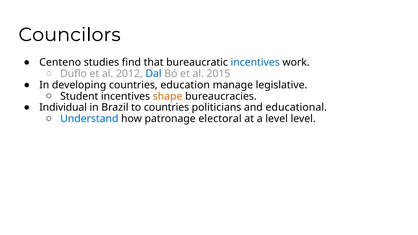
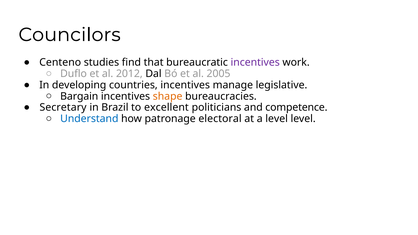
incentives at (255, 62) colour: blue -> purple
Dal colour: blue -> black
2015: 2015 -> 2005
countries education: education -> incentives
Student: Student -> Bargain
Individual: Individual -> Secretary
to countries: countries -> excellent
educational: educational -> competence
